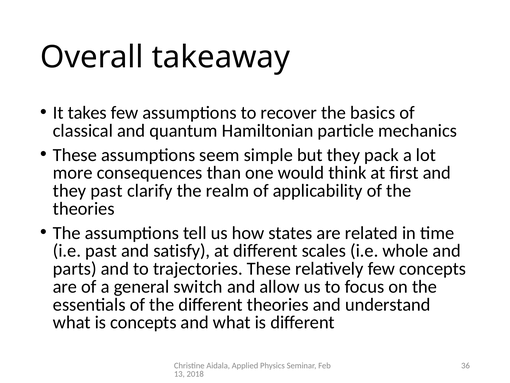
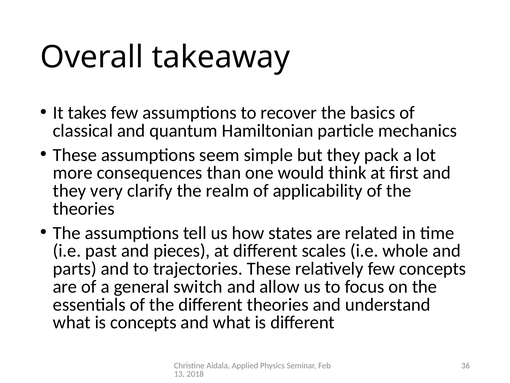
they past: past -> very
satisfy: satisfy -> pieces
